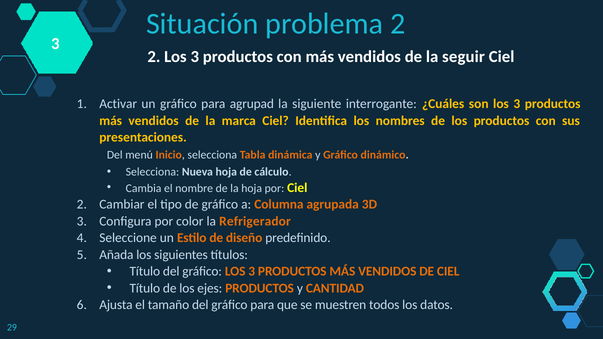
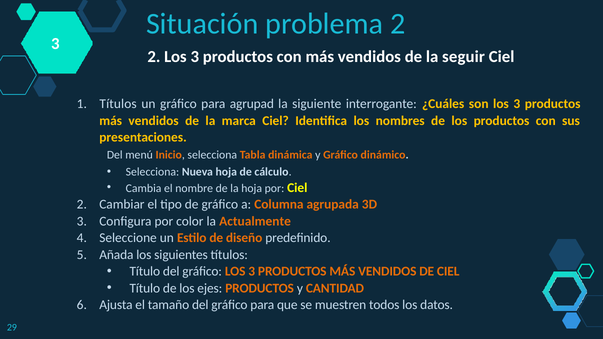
Activar at (118, 104): Activar -> Títulos
Refrigerador: Refrigerador -> Actualmente
